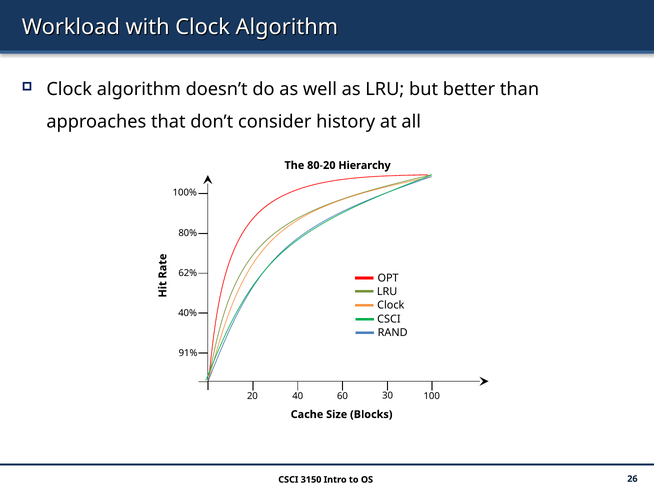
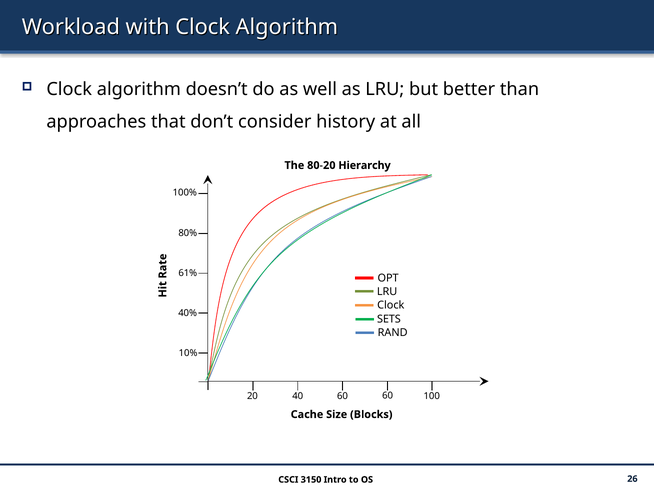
62%: 62% -> 61%
CSCI at (389, 320): CSCI -> SETS
91%: 91% -> 10%
60 30: 30 -> 60
